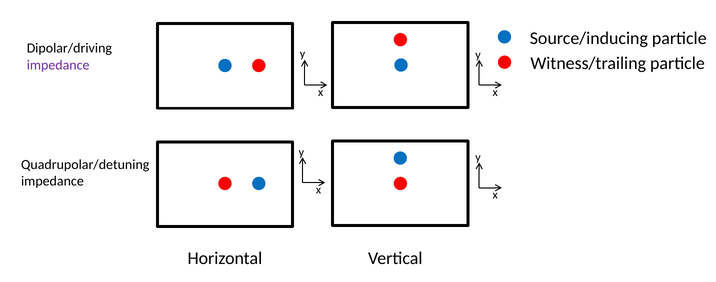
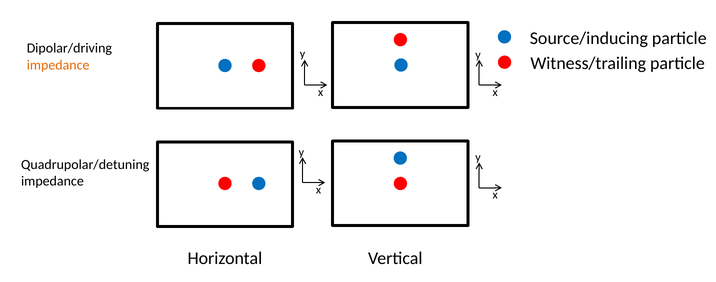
impedance at (58, 65) colour: purple -> orange
